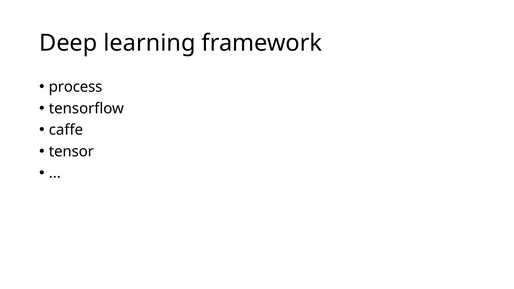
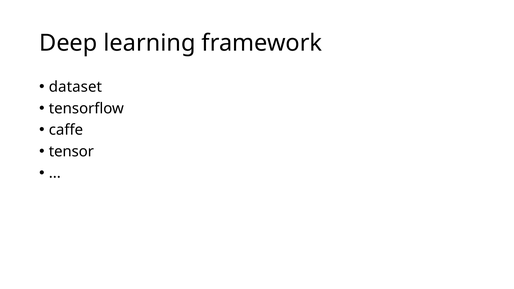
process: process -> dataset
